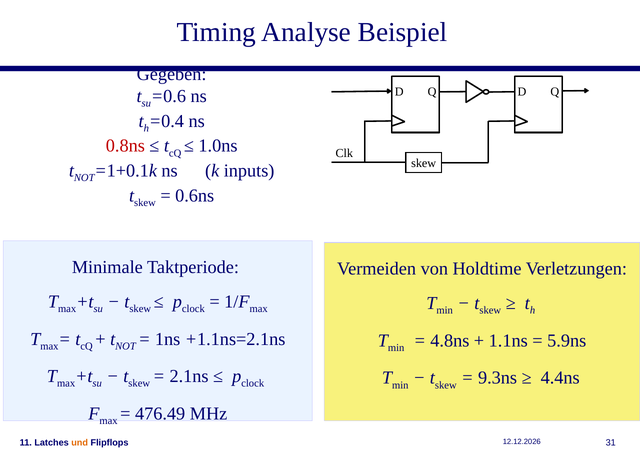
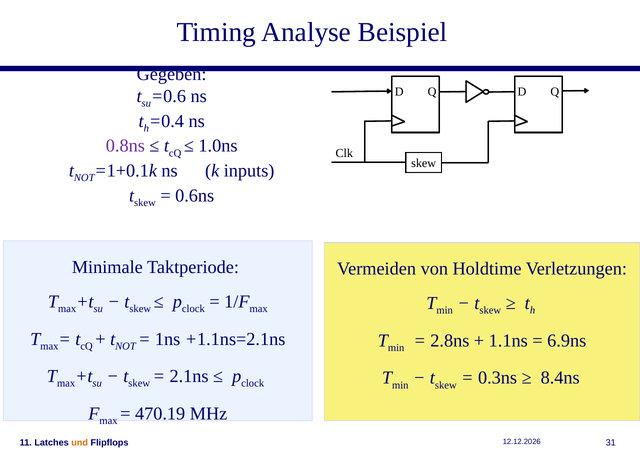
0.8ns colour: red -> purple
4.8ns: 4.8ns -> 2.8ns
5.9ns: 5.9ns -> 6.9ns
9.3ns: 9.3ns -> 0.3ns
4.4ns: 4.4ns -> 8.4ns
476.49: 476.49 -> 470.19
